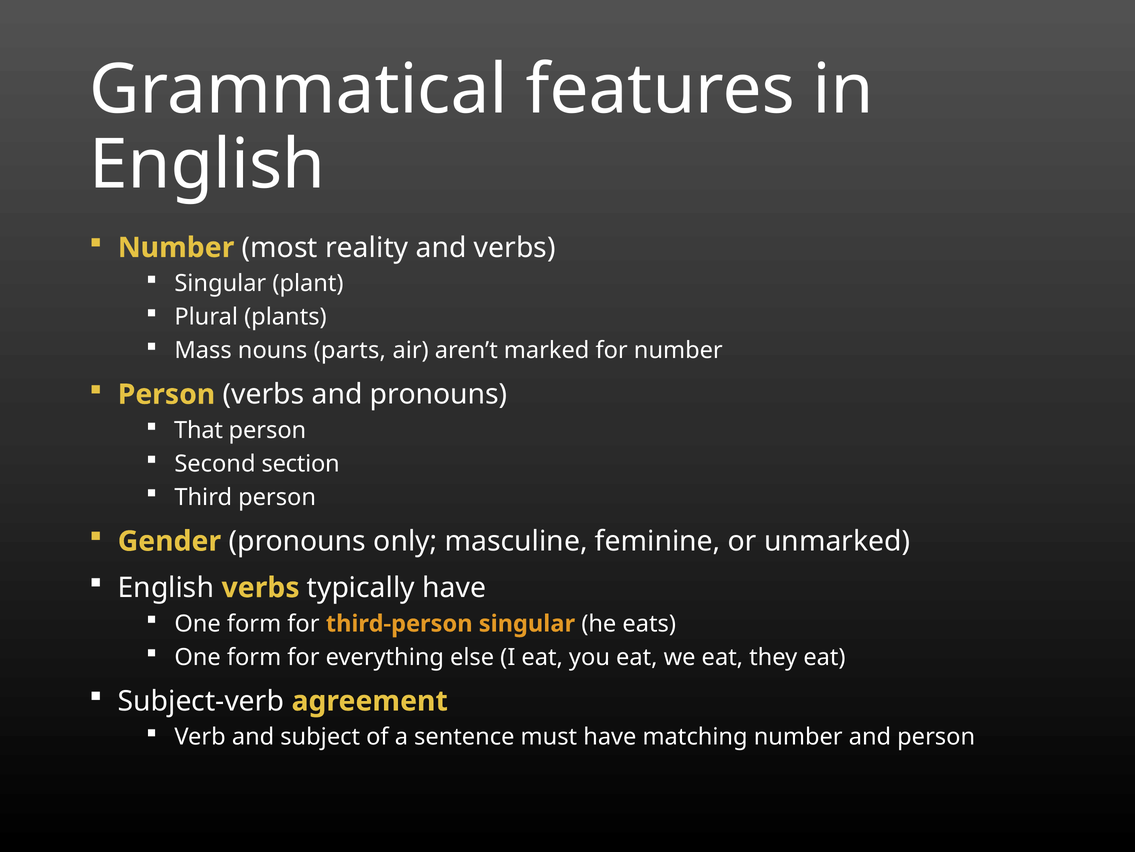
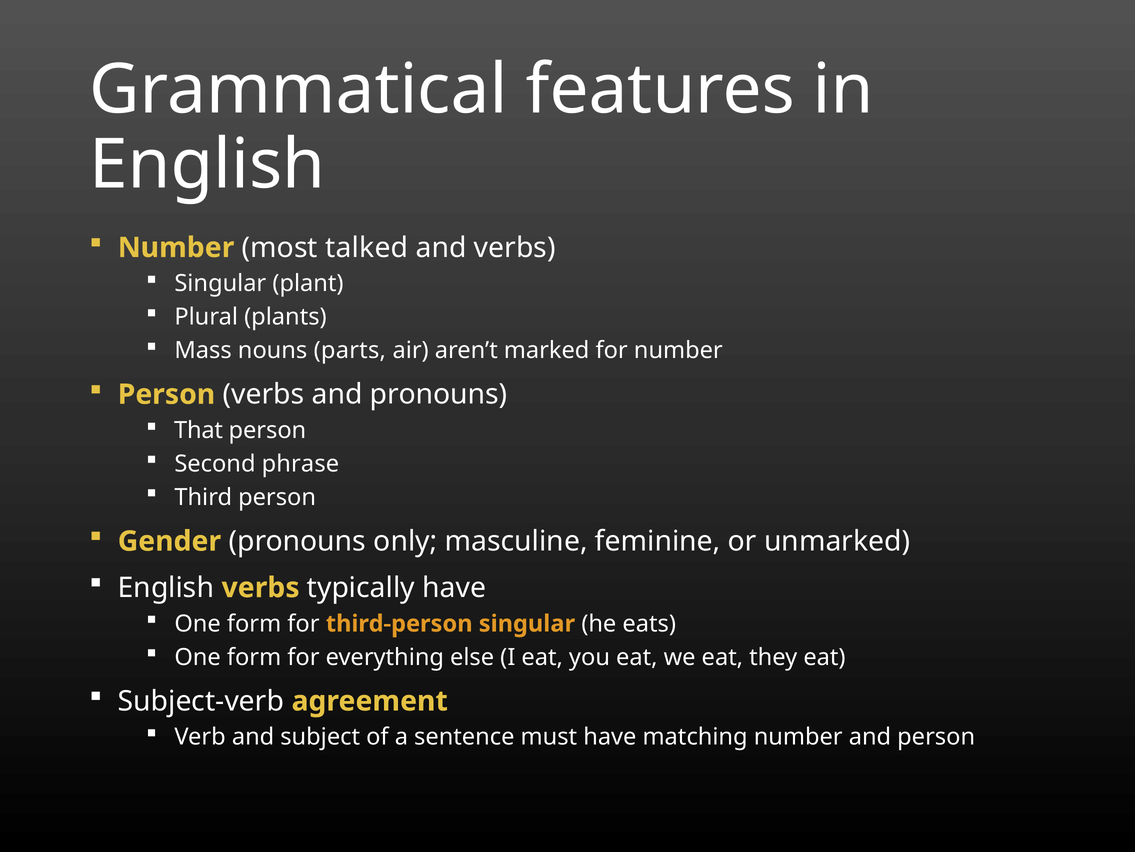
reality: reality -> talked
section: section -> phrase
